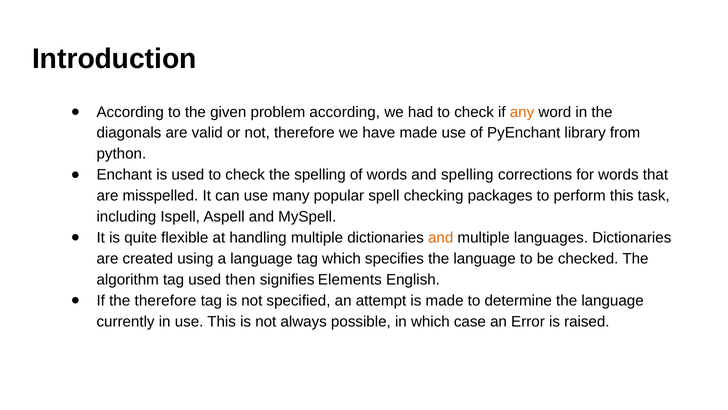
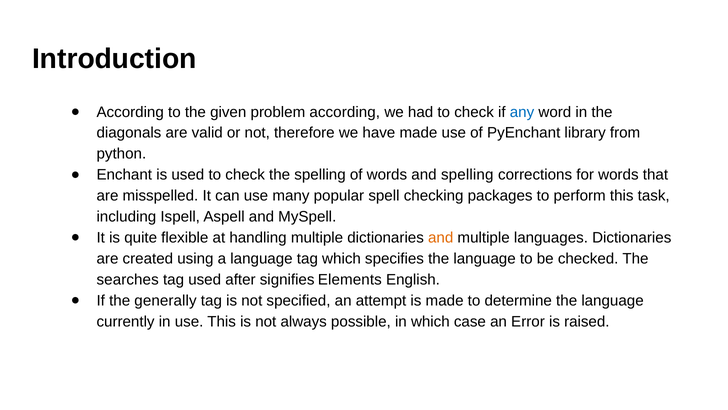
any colour: orange -> blue
algorithm: algorithm -> searches
then: then -> after
the therefore: therefore -> generally
